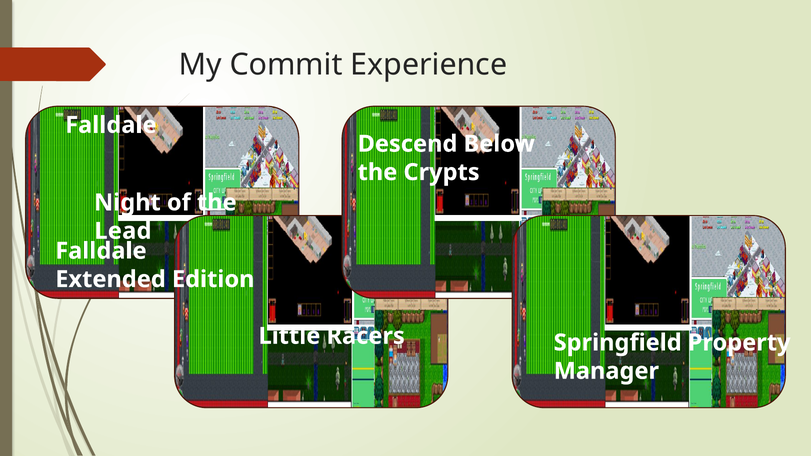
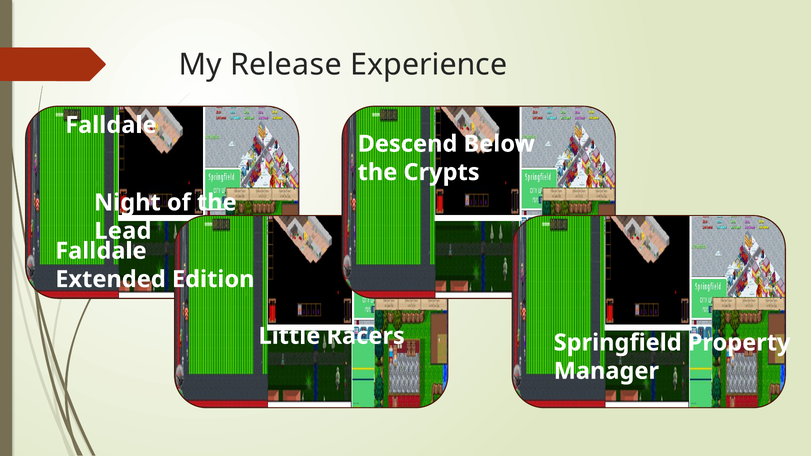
Commit: Commit -> Release
